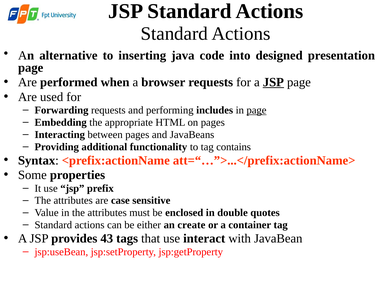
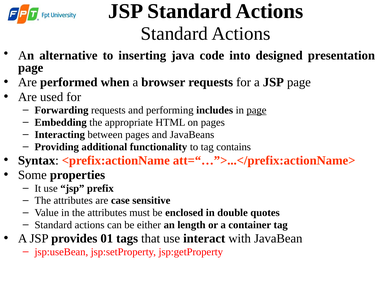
JSP at (273, 82) underline: present -> none
create: create -> length
43: 43 -> 01
